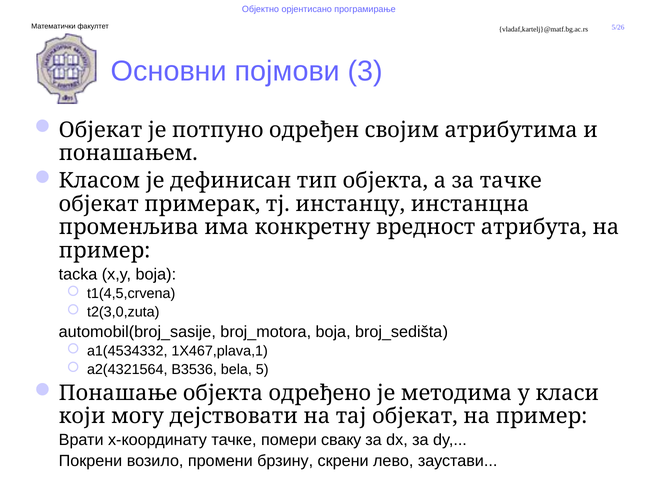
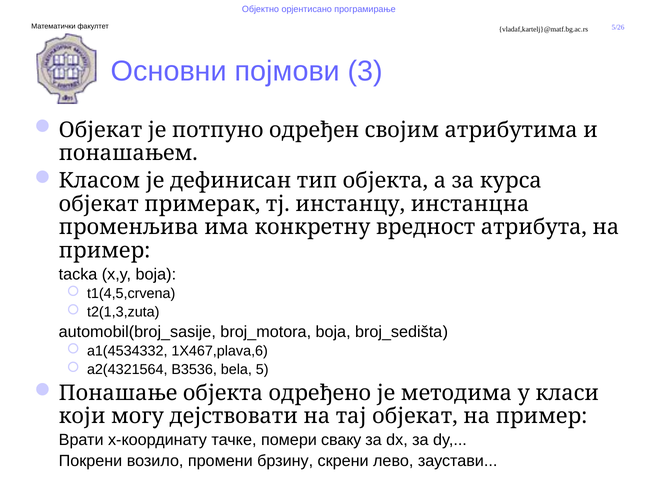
за тачке: тачке -> курса
t2(3,0,zuta: t2(3,0,zuta -> t2(1,3,zuta
1X467,plava,1: 1X467,plava,1 -> 1X467,plava,6
